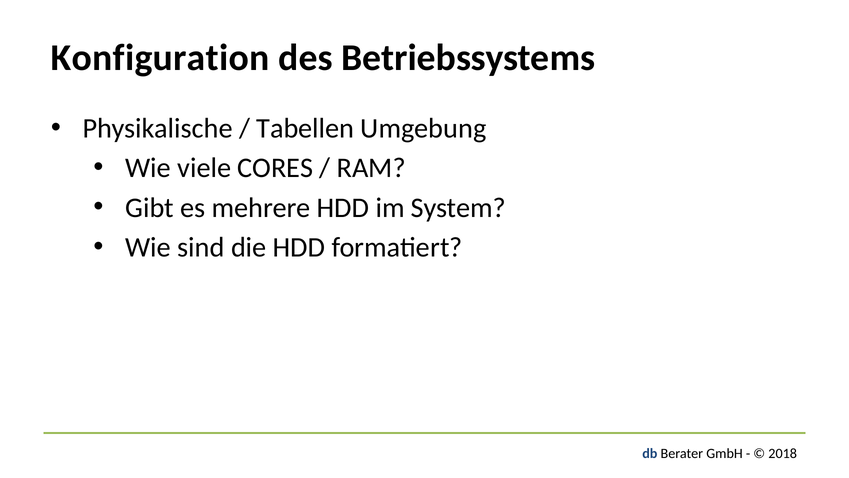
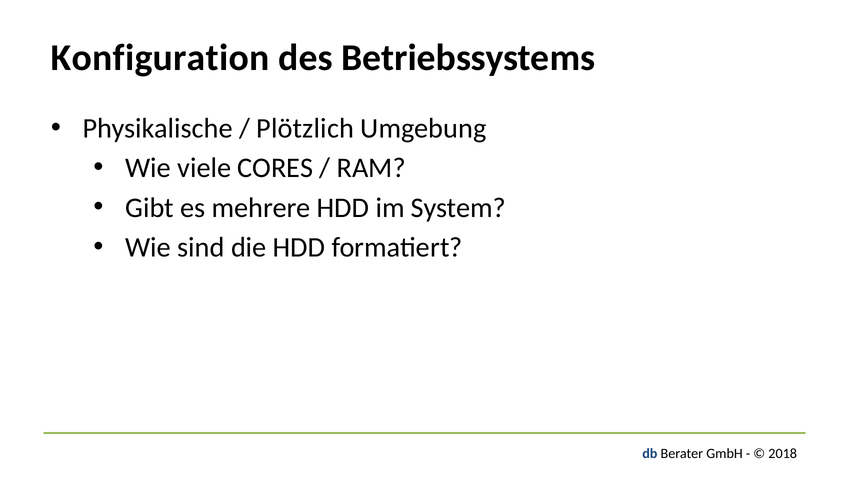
Tabellen: Tabellen -> Plötzlich
